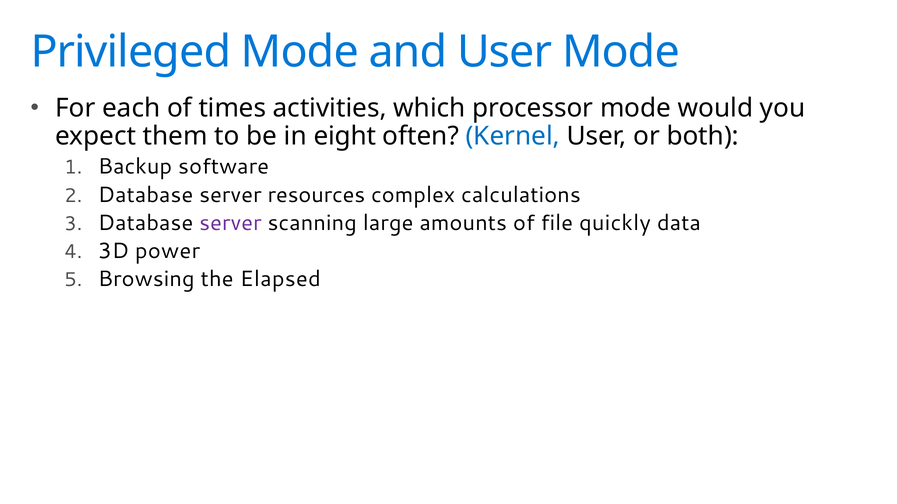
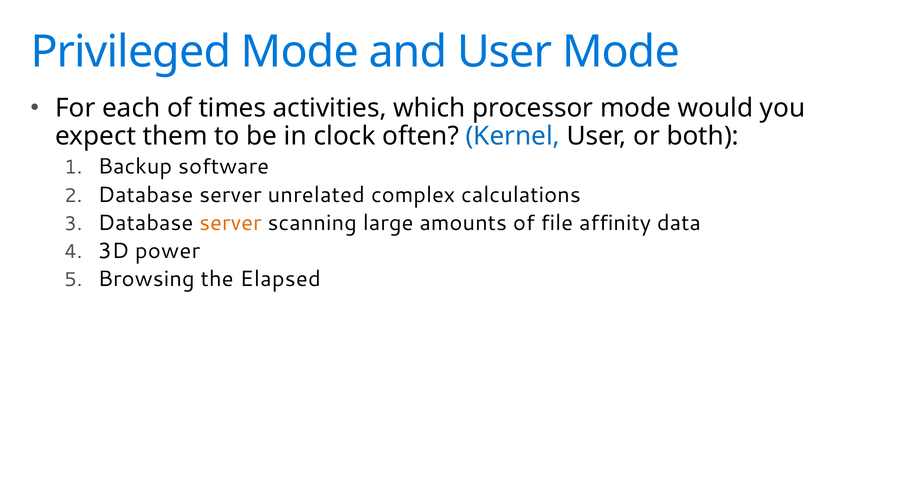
eight: eight -> clock
resources: resources -> unrelated
server at (230, 223) colour: purple -> orange
quickly: quickly -> affinity
